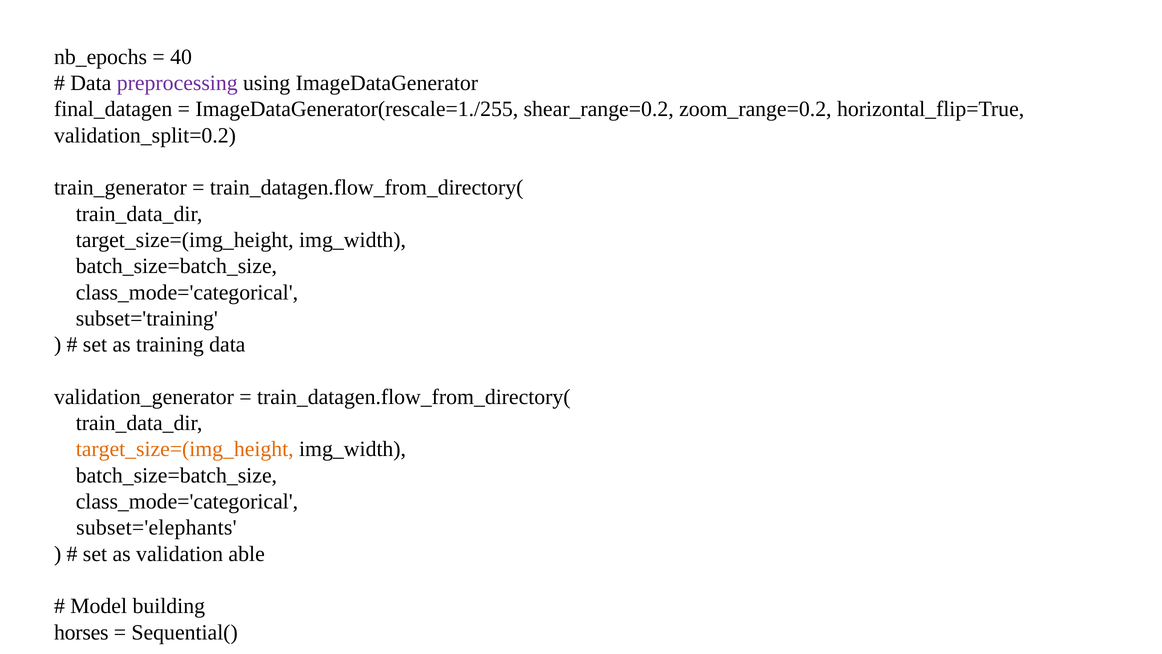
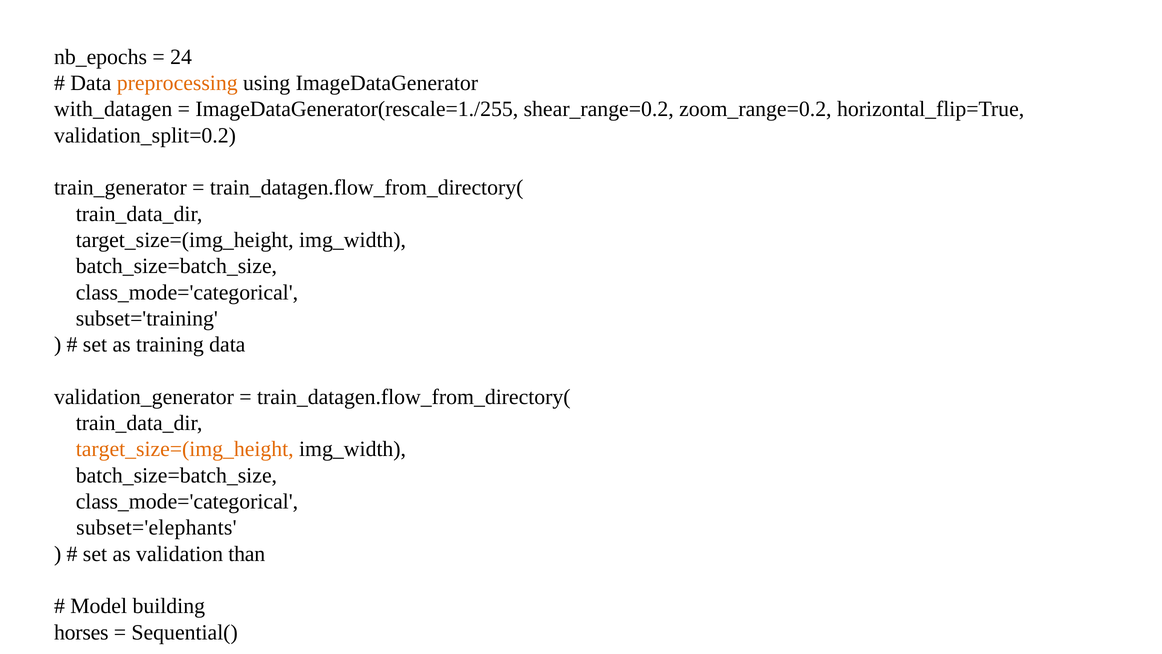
40: 40 -> 24
preprocessing colour: purple -> orange
final_datagen: final_datagen -> with_datagen
able: able -> than
